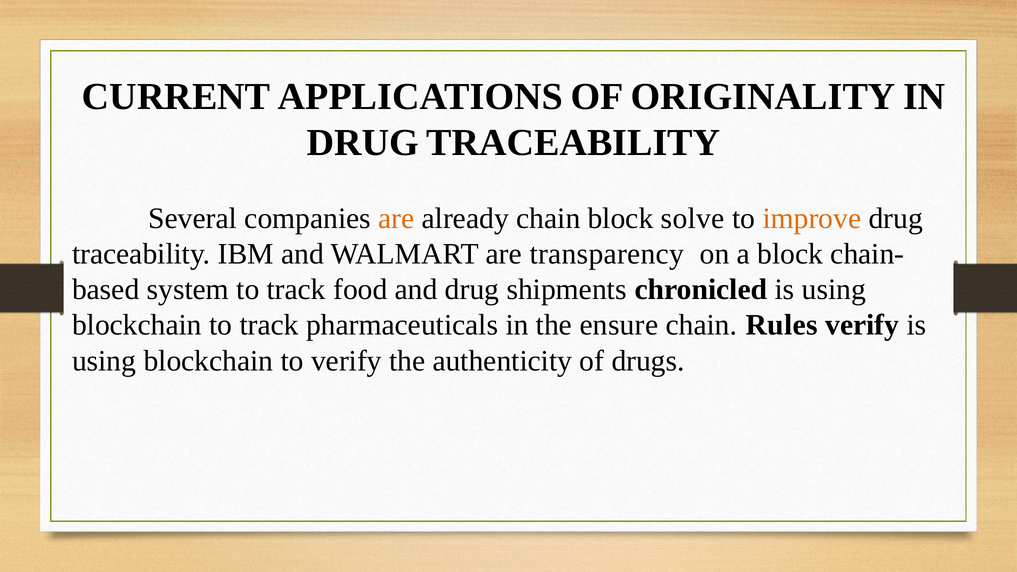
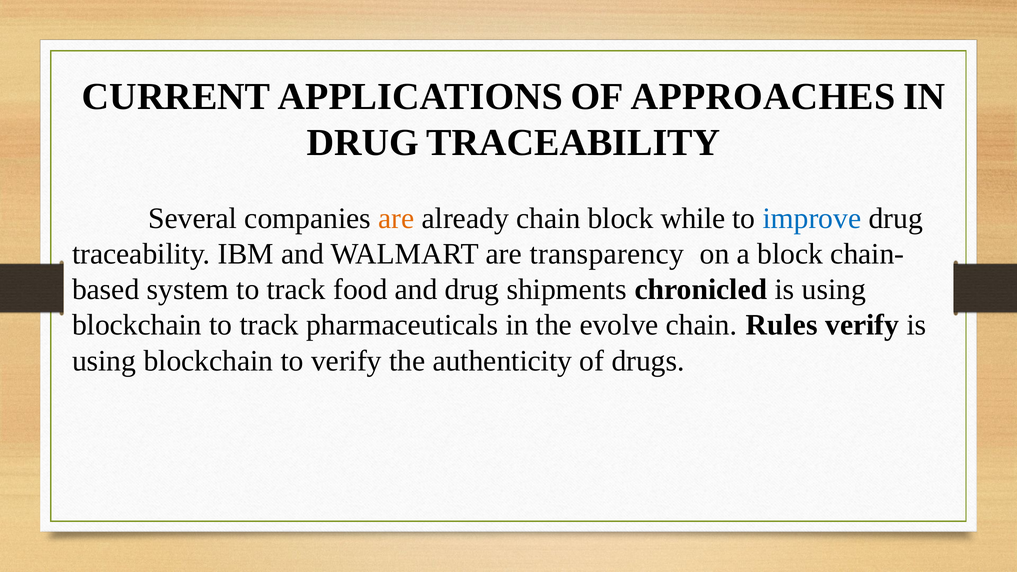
ORIGINALITY: ORIGINALITY -> APPROACHES
solve: solve -> while
improve colour: orange -> blue
ensure: ensure -> evolve
